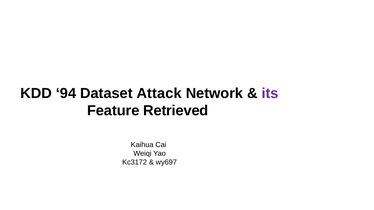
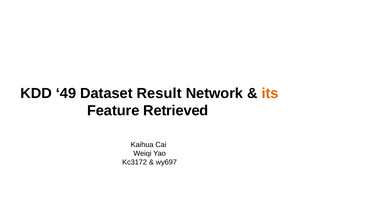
94: 94 -> 49
Attack: Attack -> Result
its colour: purple -> orange
